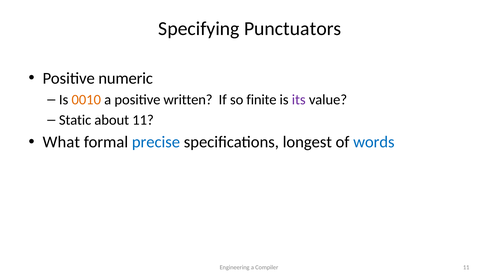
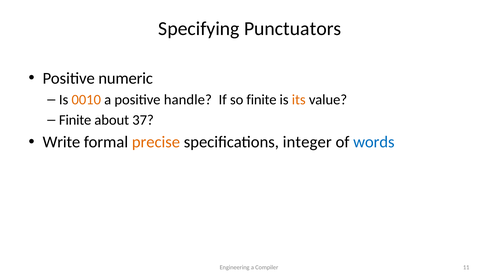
written: written -> handle
its colour: purple -> orange
Static at (75, 120): Static -> Finite
about 11: 11 -> 37
What: What -> Write
precise colour: blue -> orange
longest: longest -> integer
